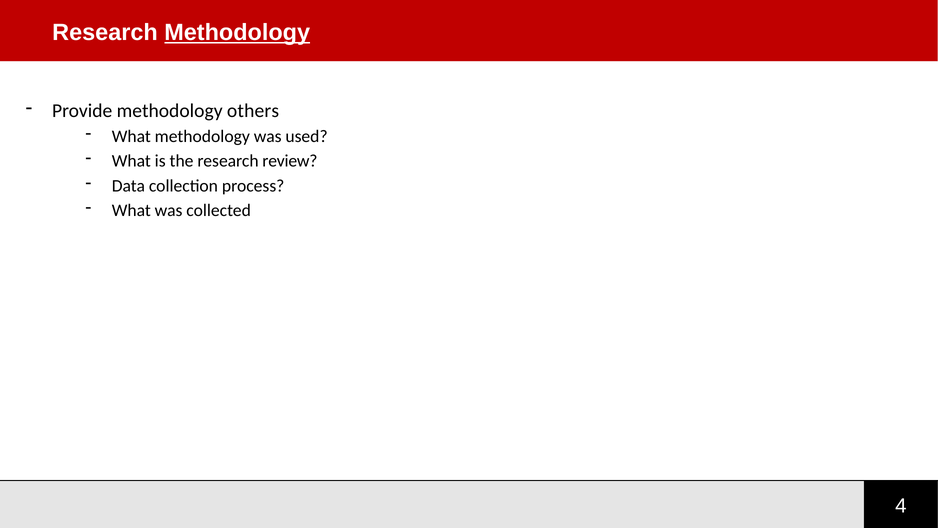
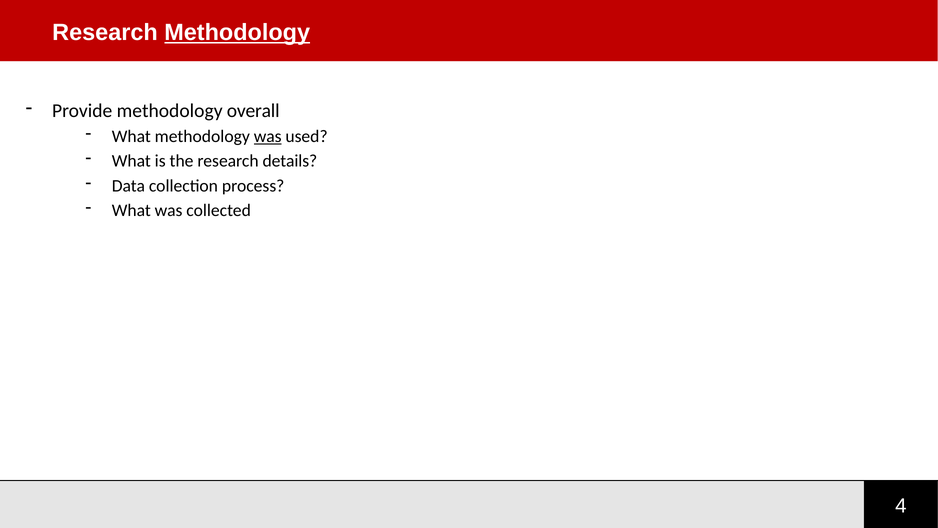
others: others -> overall
was at (268, 136) underline: none -> present
review: review -> details
